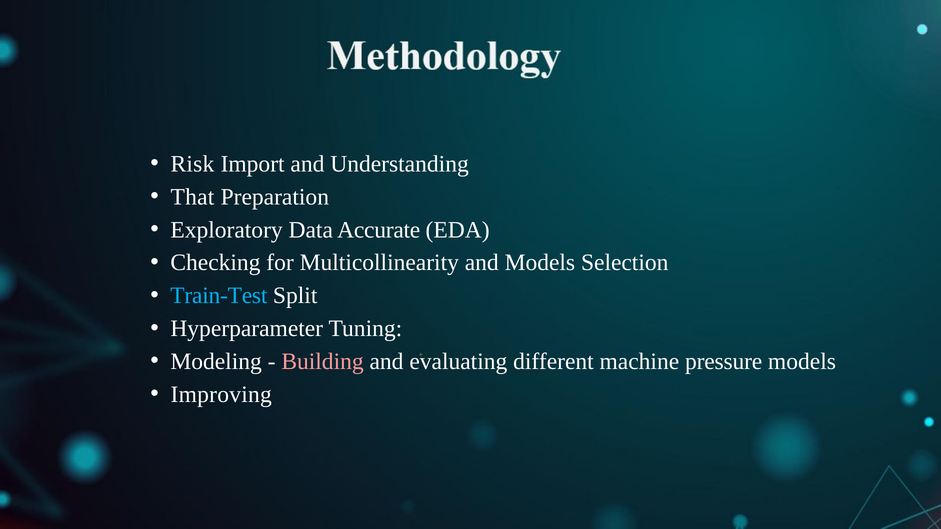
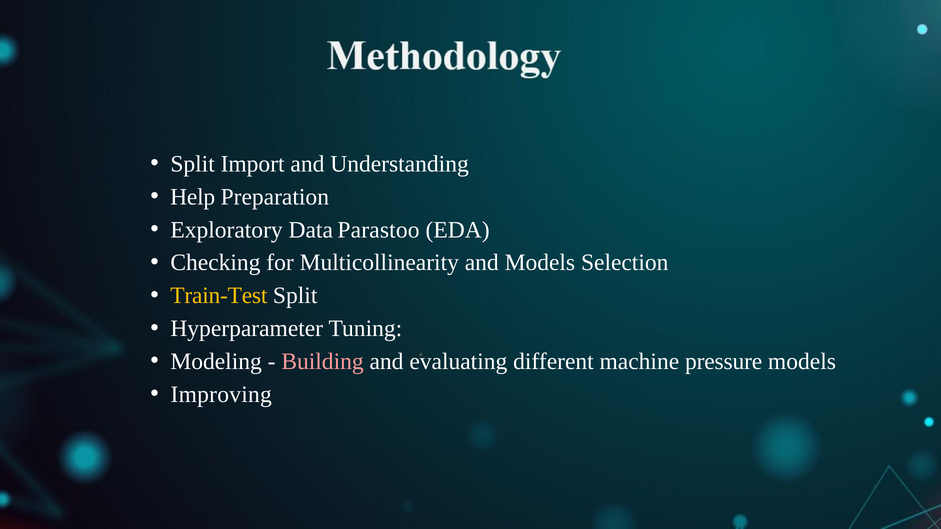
Risk at (192, 164): Risk -> Split
That: That -> Help
Accurate: Accurate -> Parastoo
Train-Test colour: light blue -> yellow
